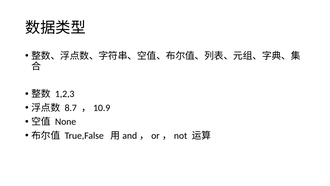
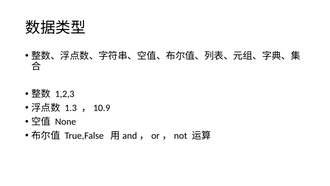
8.7: 8.7 -> 1.3
